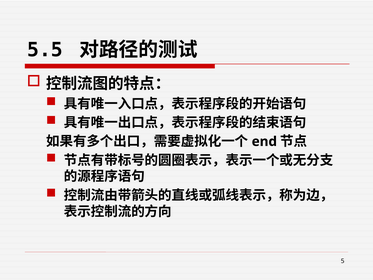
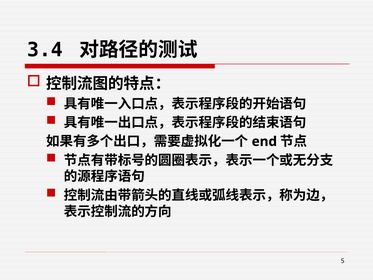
5.5: 5.5 -> 3.4
